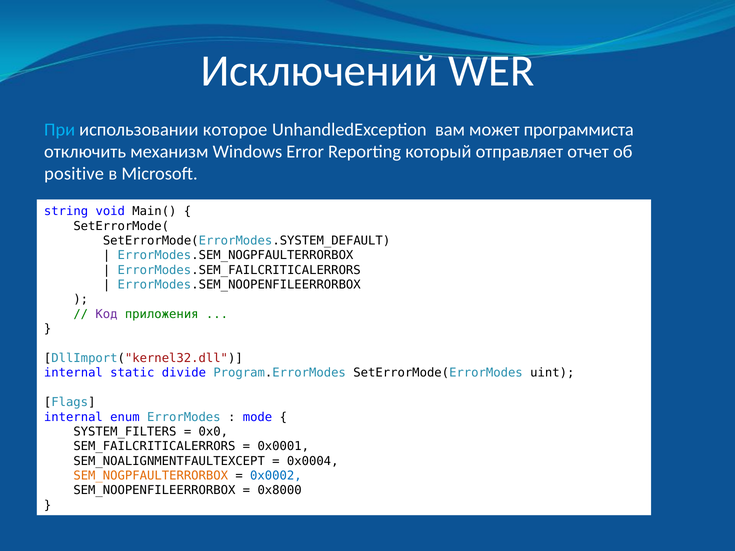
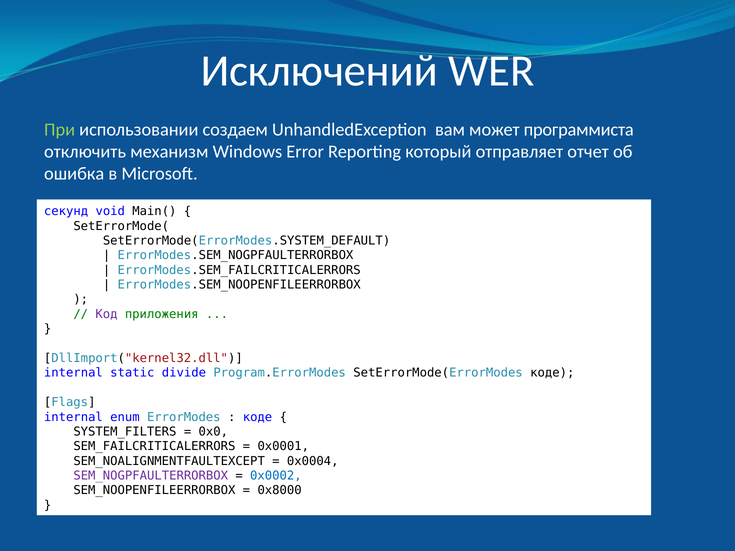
При colour: light blue -> light green
которое: которое -> создаем
positive: positive -> ошибка
string: string -> секунд
SetErrorMode(ErrorModes uint: uint -> коде
mode at (257, 417): mode -> коде
SEM_NOGPFAULTERRORBOX colour: orange -> purple
